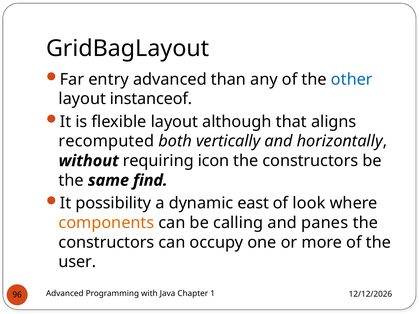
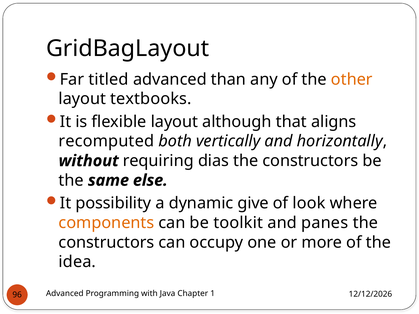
entry: entry -> titled
other colour: blue -> orange
instanceof: instanceof -> textbooks
icon: icon -> dias
find: find -> else
east: east -> give
calling: calling -> toolkit
user: user -> idea
